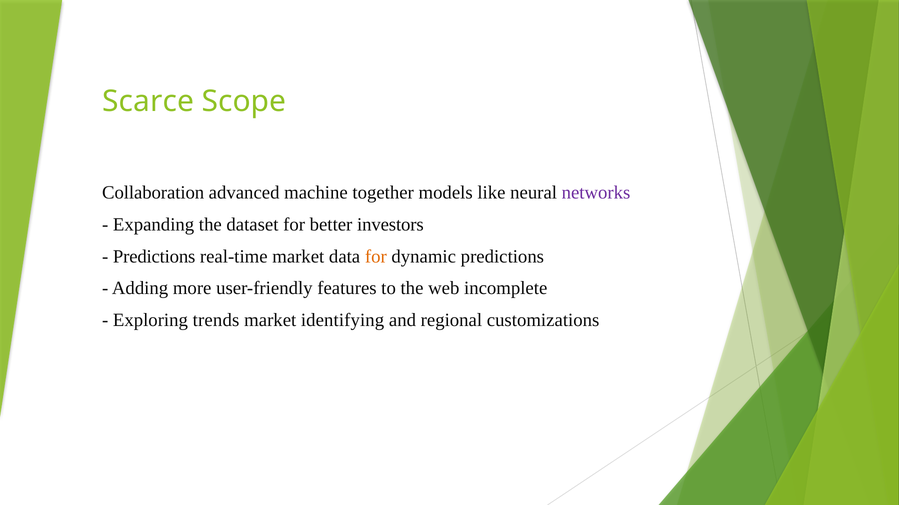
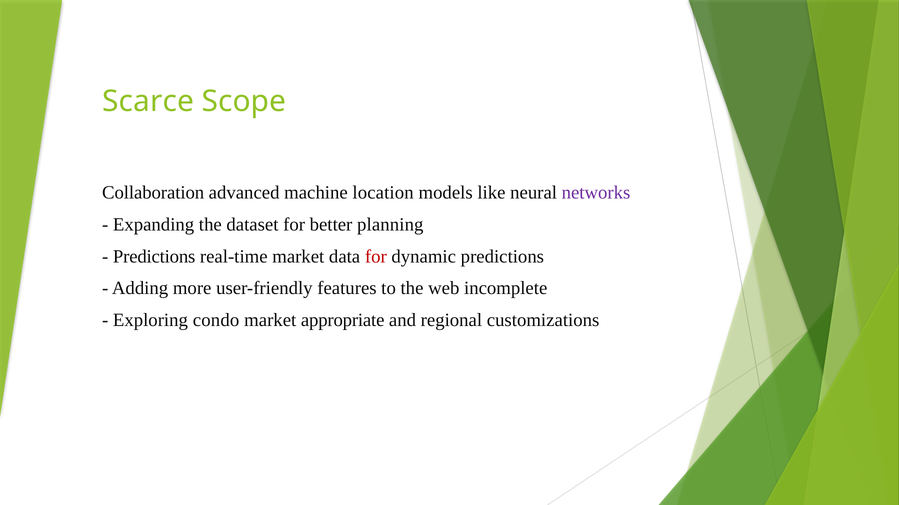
together: together -> location
investors: investors -> planning
for at (376, 257) colour: orange -> red
trends: trends -> condo
identifying: identifying -> appropriate
